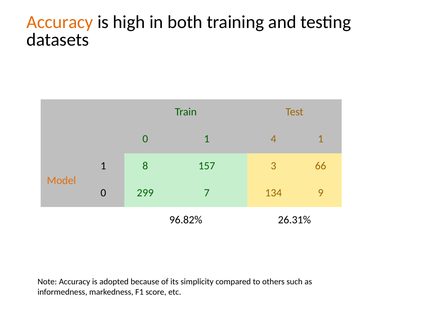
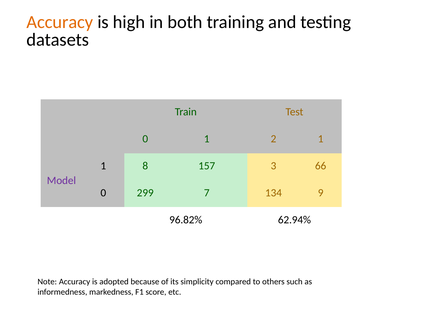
4: 4 -> 2
Model colour: orange -> purple
26.31%: 26.31% -> 62.94%
